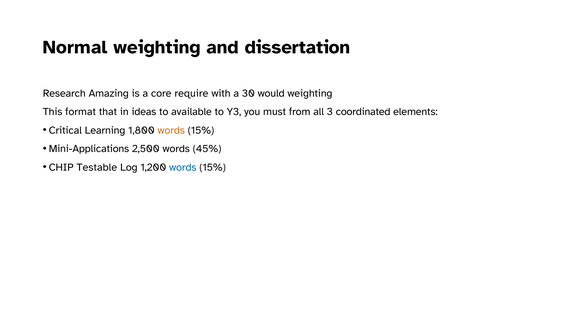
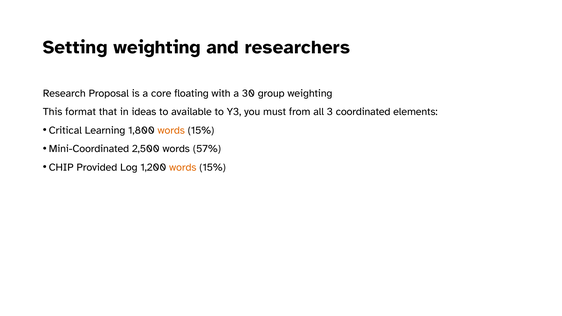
Normal: Normal -> Setting
dissertation: dissertation -> researchers
Amazing: Amazing -> Proposal
require: require -> floating
would: would -> group
Mini-Applications: Mini-Applications -> Mini-Coordinated
45%: 45% -> 57%
Testable: Testable -> Provided
words at (183, 167) colour: blue -> orange
